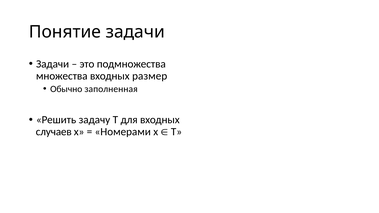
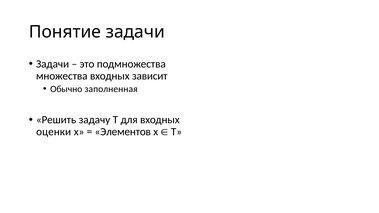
размер: размер -> зависит
случаев: случаев -> оценки
Номерами: Номерами -> Элементов
